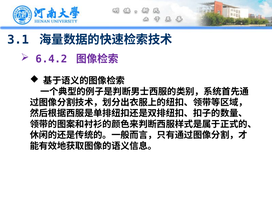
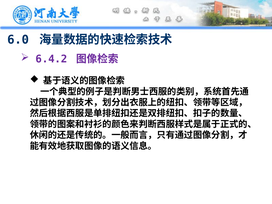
3.1: 3.1 -> 6.0
